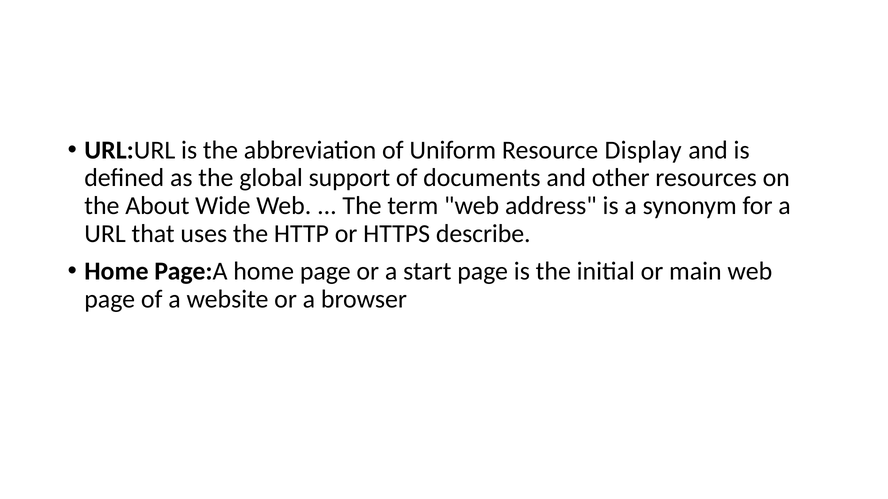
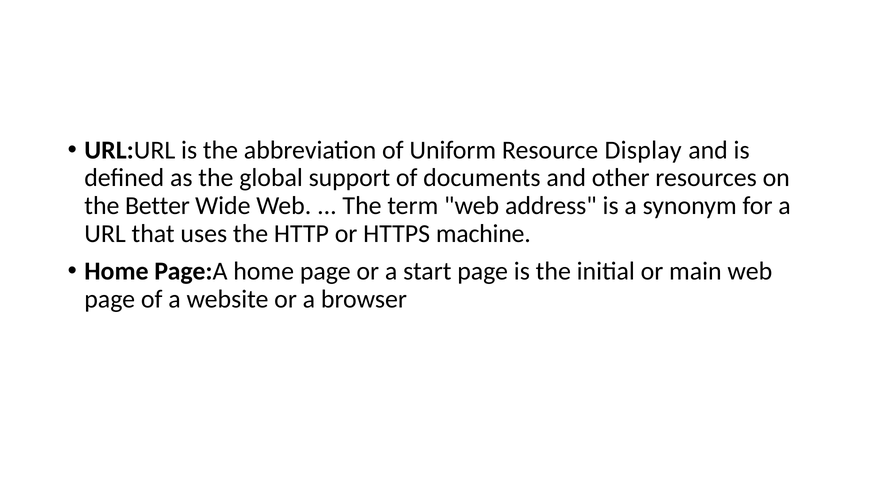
About: About -> Better
describe: describe -> machine
